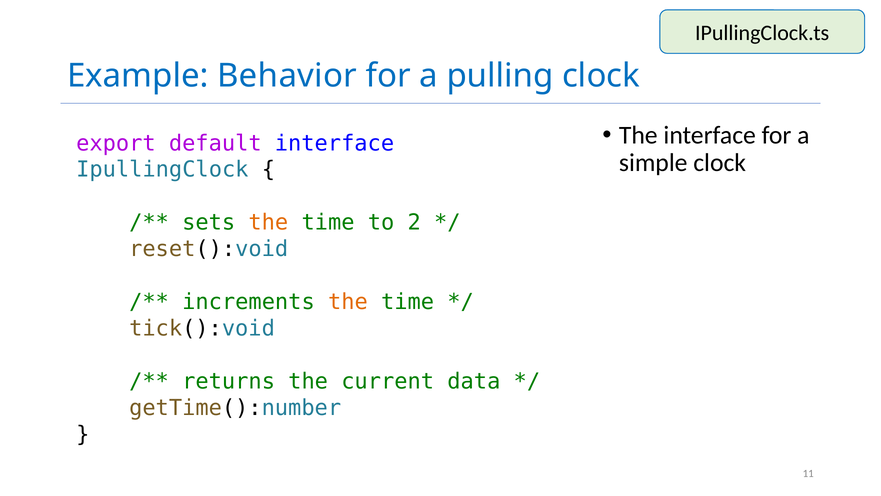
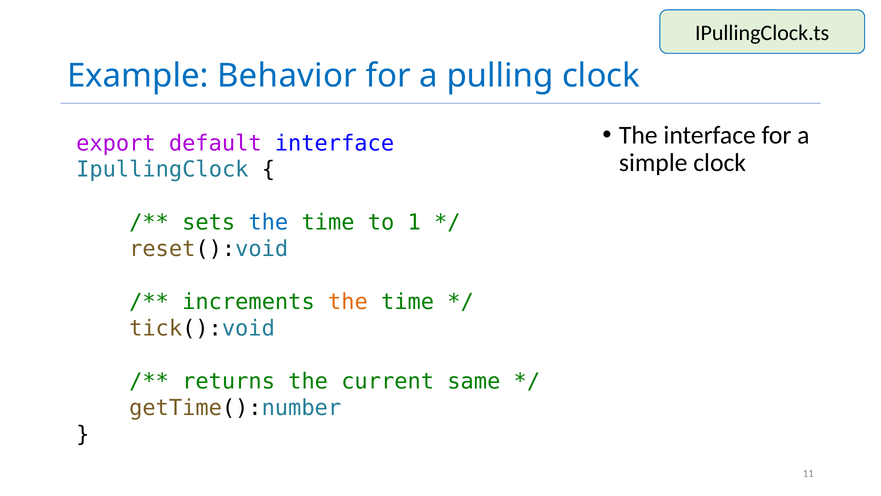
the at (268, 222) colour: orange -> blue
2: 2 -> 1
data: data -> same
